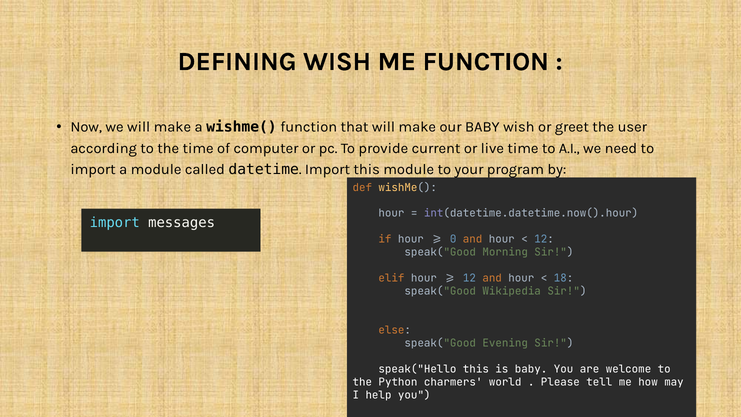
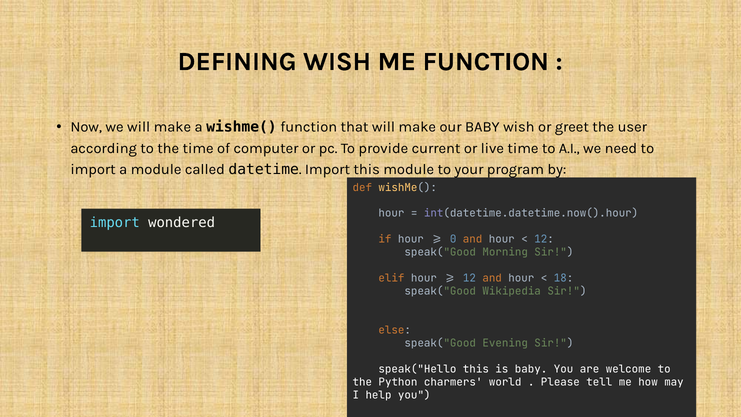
messages: messages -> wondered
